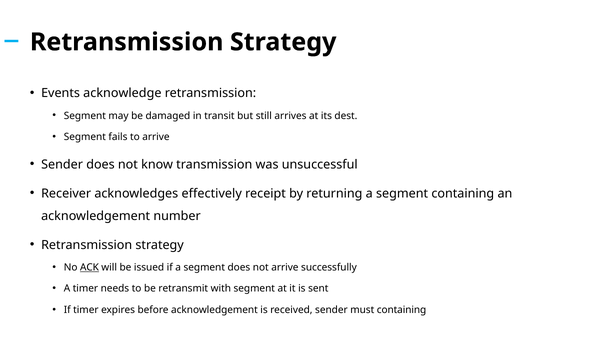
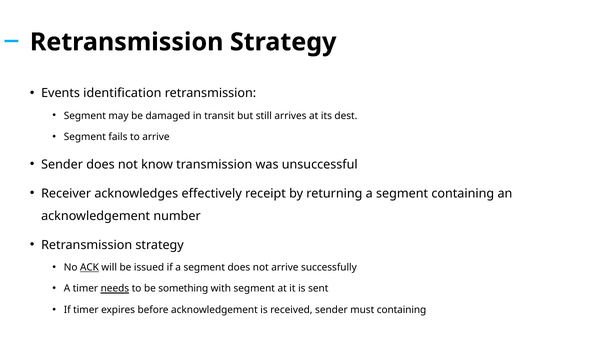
acknowledge: acknowledge -> identification
needs underline: none -> present
retransmit: retransmit -> something
